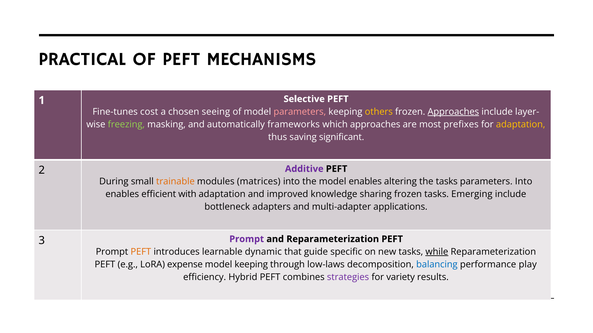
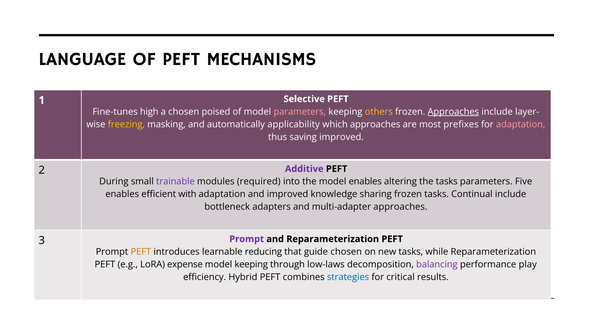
PRACTICAL: PRACTICAL -> LANGUAGE
cost: cost -> high
seeing: seeing -> poised
freezing colour: light green -> yellow
frameworks: frameworks -> applicability
adaptation at (521, 125) colour: yellow -> pink
saving significant: significant -> improved
trainable colour: orange -> purple
matrices: matrices -> required
parameters Into: Into -> Five
Emerging: Emerging -> Continual
multi-adapter applications: applications -> approaches
dynamic: dynamic -> reducing
guide specific: specific -> chosen
while underline: present -> none
balancing colour: blue -> purple
strategies colour: purple -> blue
variety: variety -> critical
